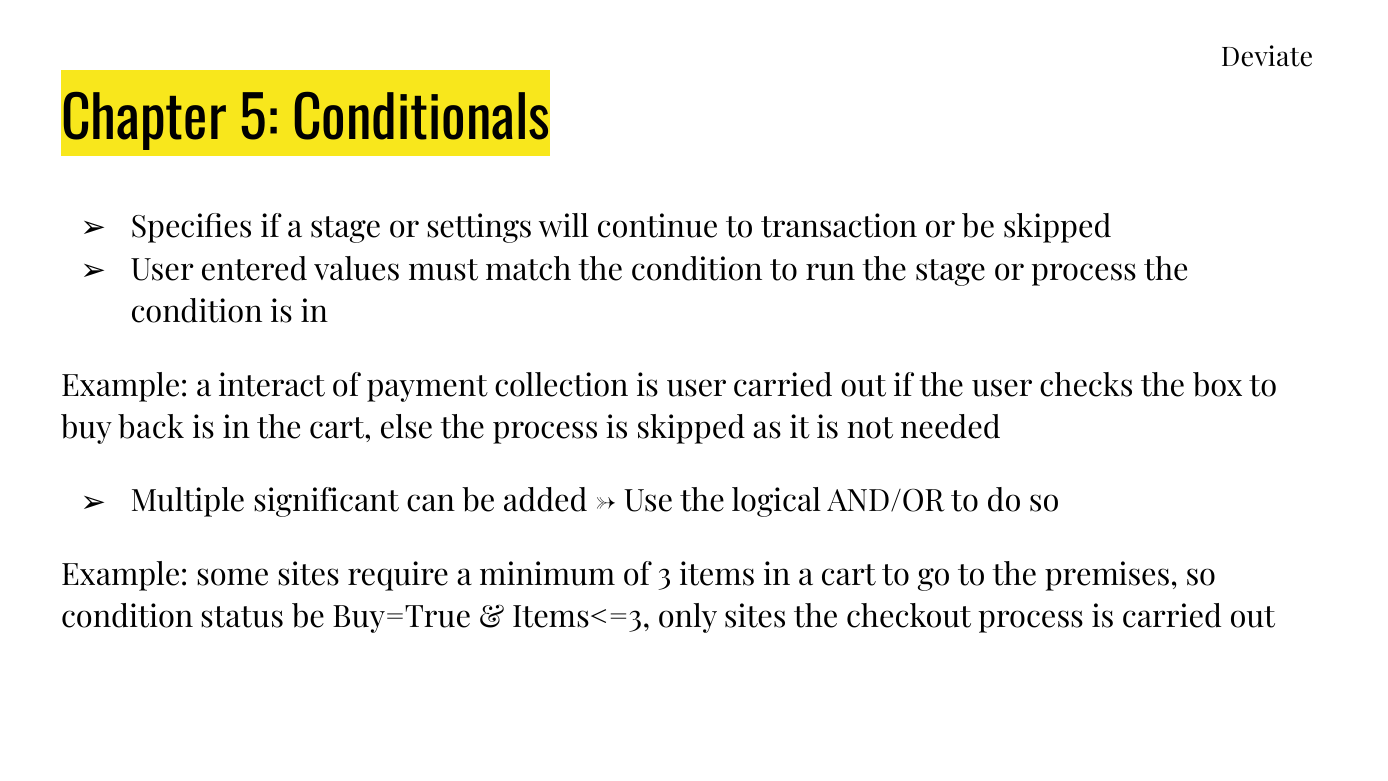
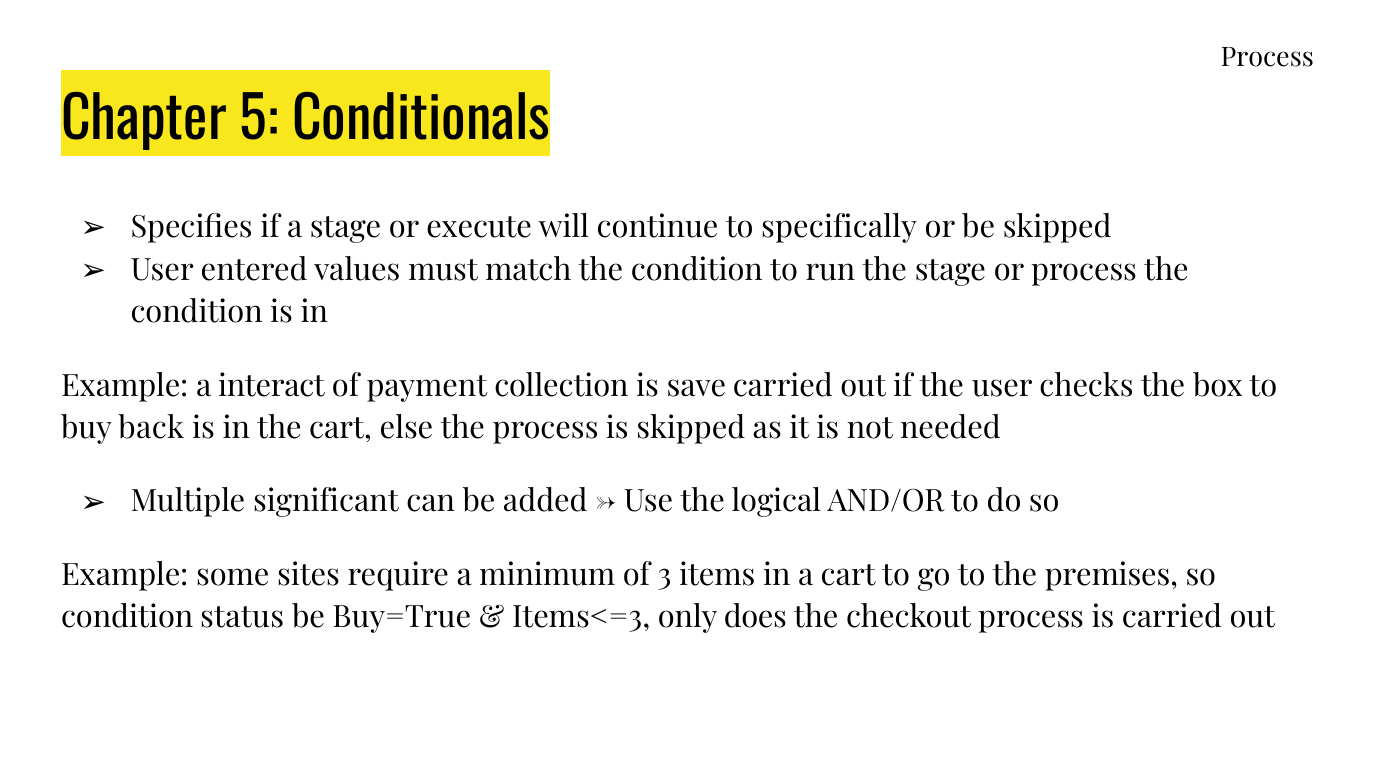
Deviate at (1267, 58): Deviate -> Process
settings: settings -> execute
transaction: transaction -> specifically
is user: user -> save
only sites: sites -> does
